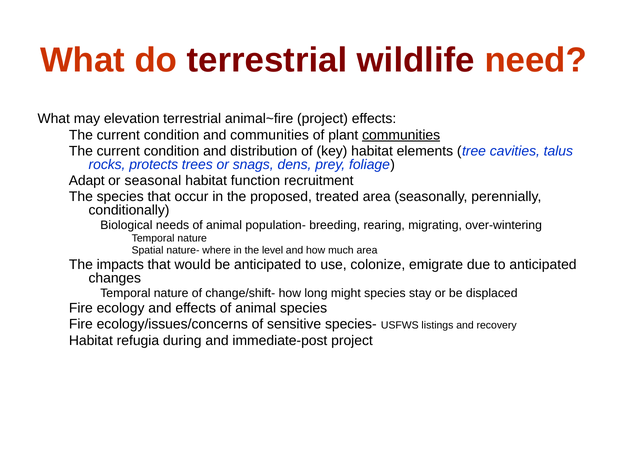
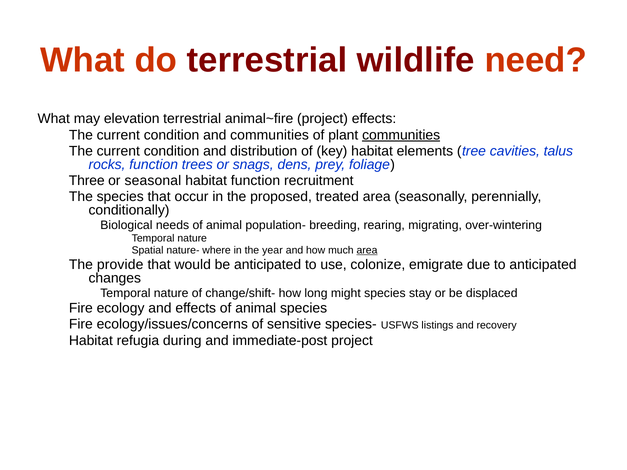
rocks protects: protects -> function
Adapt: Adapt -> Three
level: level -> year
area at (367, 250) underline: none -> present
impacts: impacts -> provide
